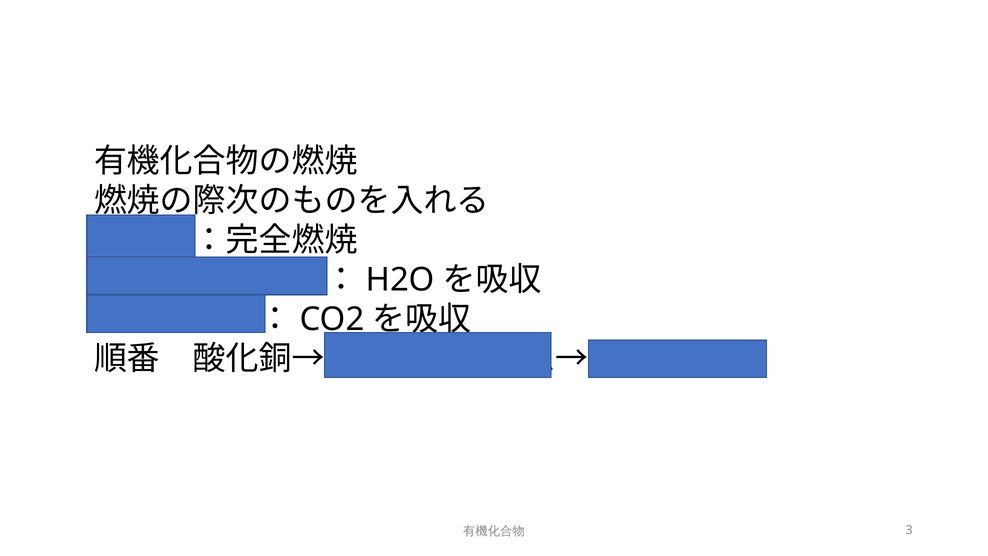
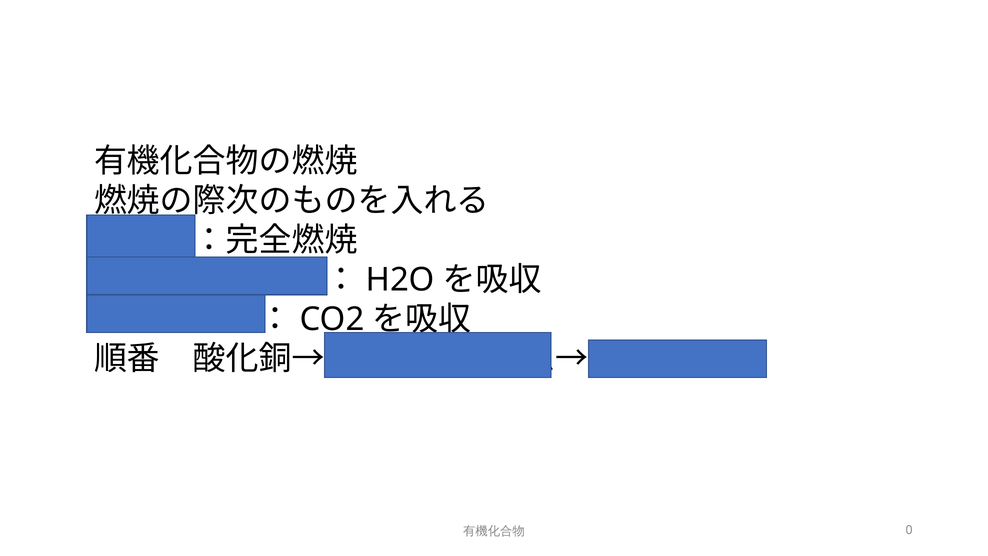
3: 3 -> 0
